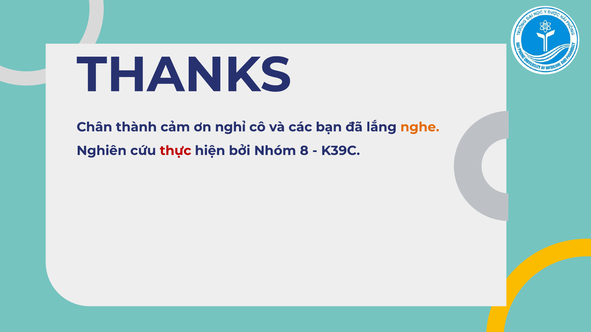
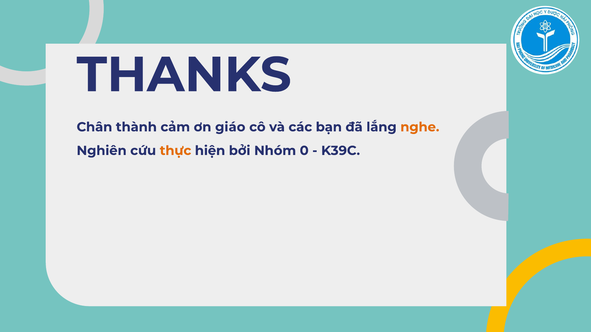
nghỉ: nghỉ -> giáo
thực colour: red -> orange
8: 8 -> 0
